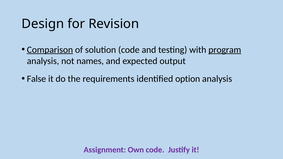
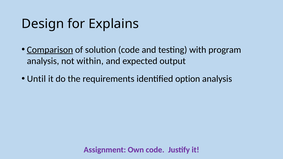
Revision: Revision -> Explains
program underline: present -> none
names: names -> within
False: False -> Until
